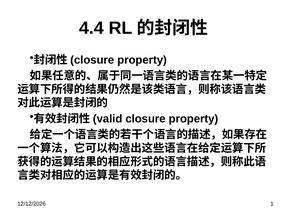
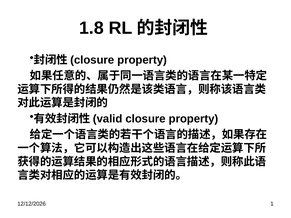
4.4: 4.4 -> 1.8
